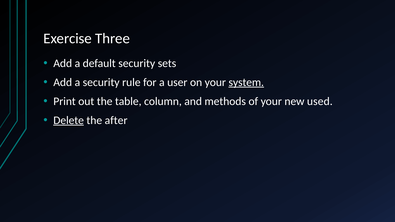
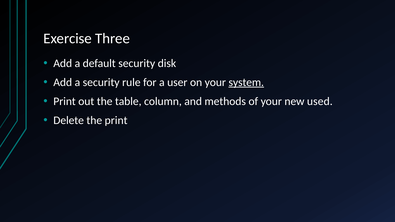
sets: sets -> disk
Delete underline: present -> none
the after: after -> print
